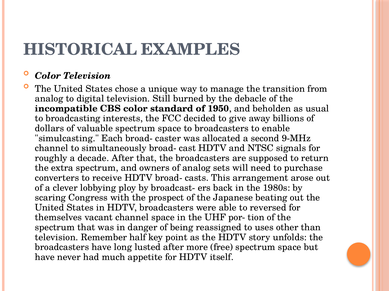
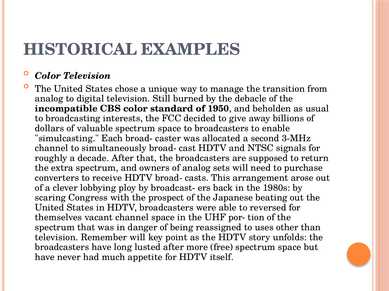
9-MHz: 9-MHz -> 3-MHz
Remember half: half -> will
